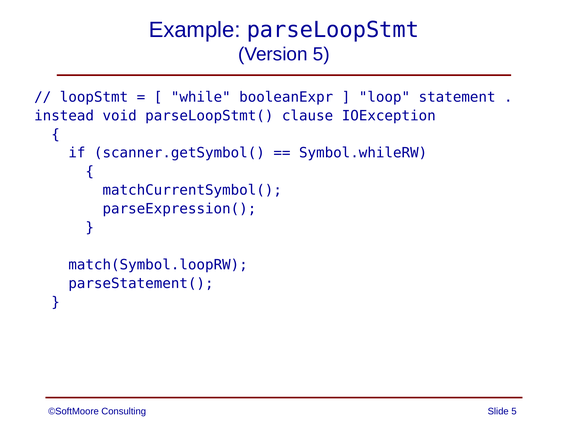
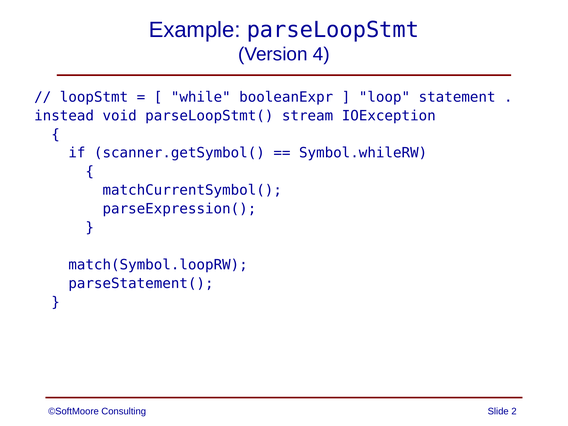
Version 5: 5 -> 4
clause: clause -> stream
Slide 5: 5 -> 2
